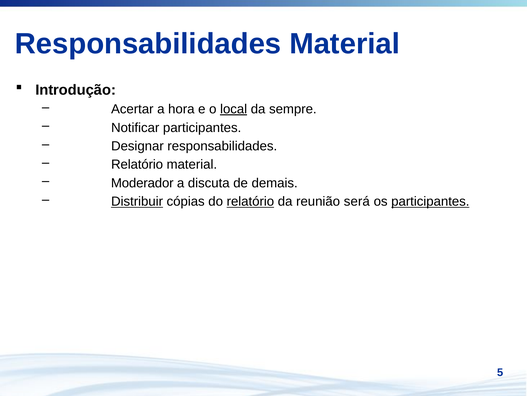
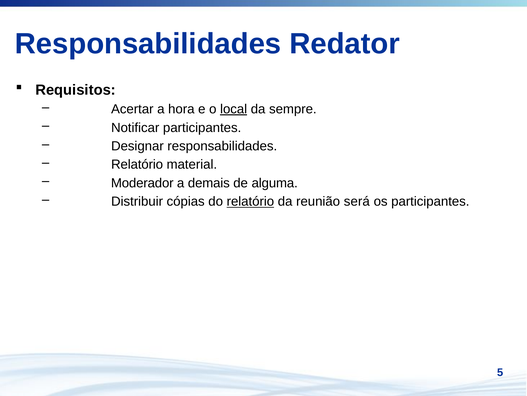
Responsabilidades Material: Material -> Redator
Introdução: Introdução -> Requisitos
discuta: discuta -> demais
demais: demais -> alguma
Distribuir underline: present -> none
participantes at (430, 201) underline: present -> none
